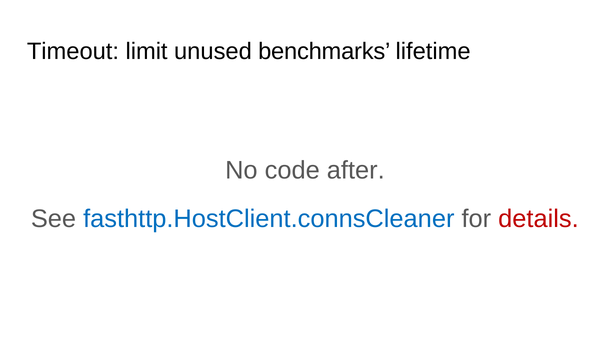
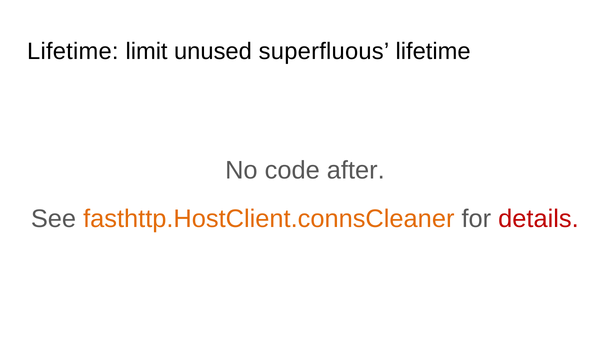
Timeout at (73, 52): Timeout -> Lifetime
benchmarks: benchmarks -> superfluous
fasthttp.HostClient.connsCleaner colour: blue -> orange
